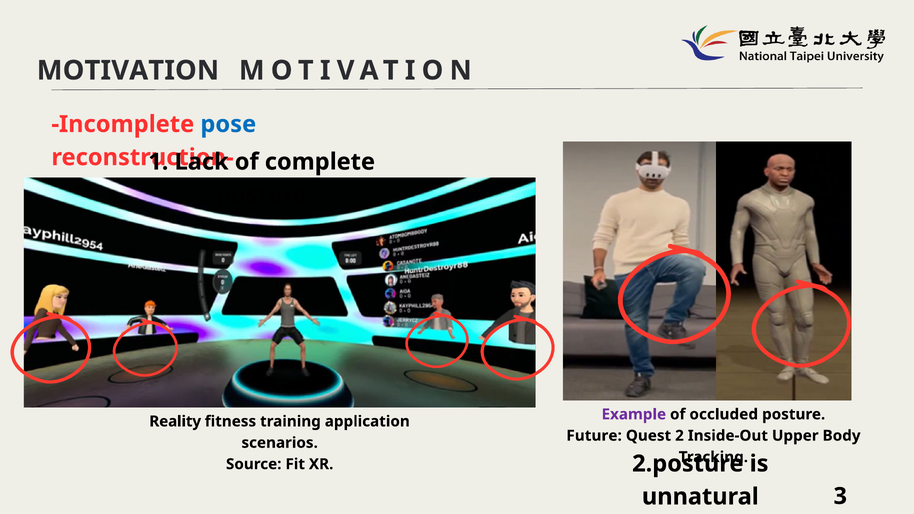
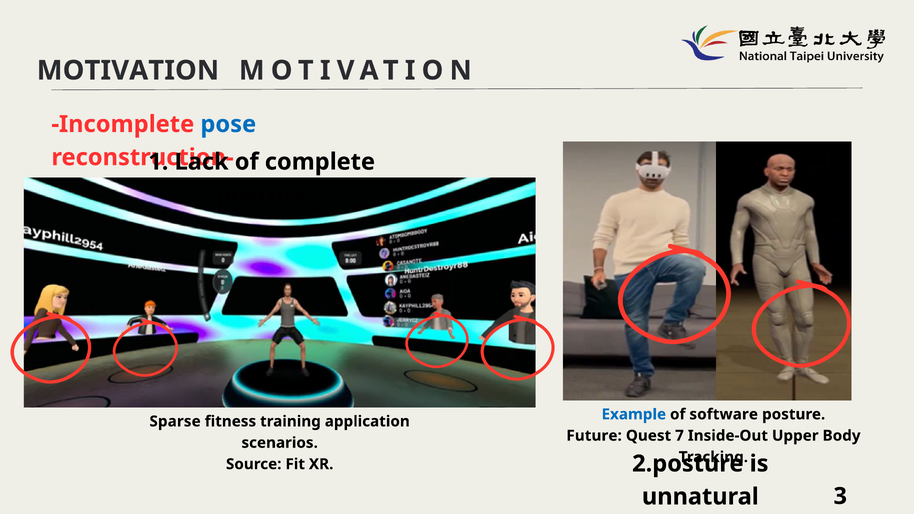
Example colour: purple -> blue
occluded: occluded -> software
Reality: Reality -> Sparse
2: 2 -> 7
